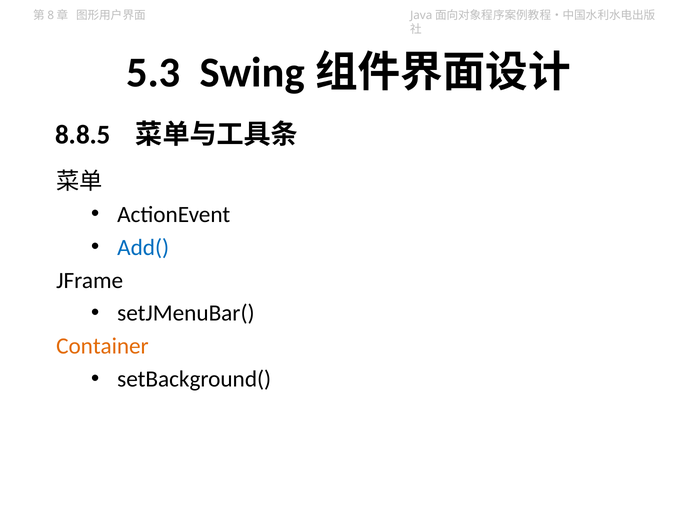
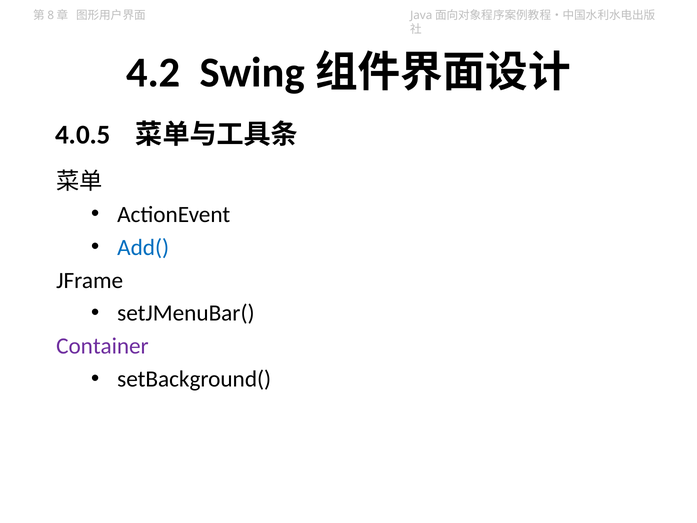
5.3: 5.3 -> 4.2
8.8.5: 8.8.5 -> 4.0.5
Container colour: orange -> purple
